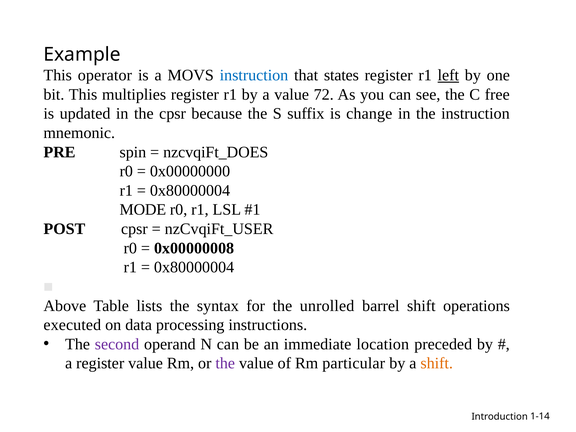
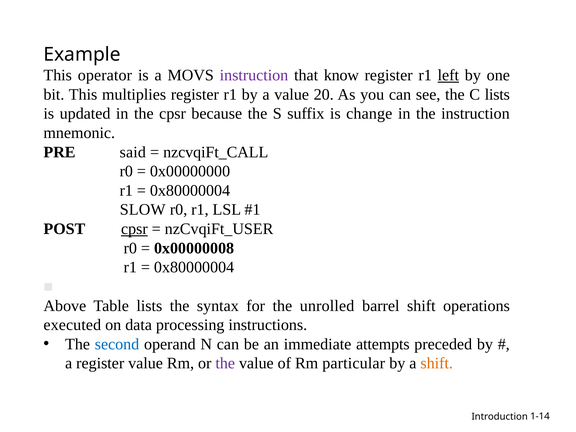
instruction at (254, 75) colour: blue -> purple
states: states -> know
72: 72 -> 20
C free: free -> lists
spin: spin -> said
nzcvqiFt_DOES: nzcvqiFt_DOES -> nzcvqiFt_CALL
MODE: MODE -> SLOW
cpsr at (134, 229) underline: none -> present
second colour: purple -> blue
location: location -> attempts
